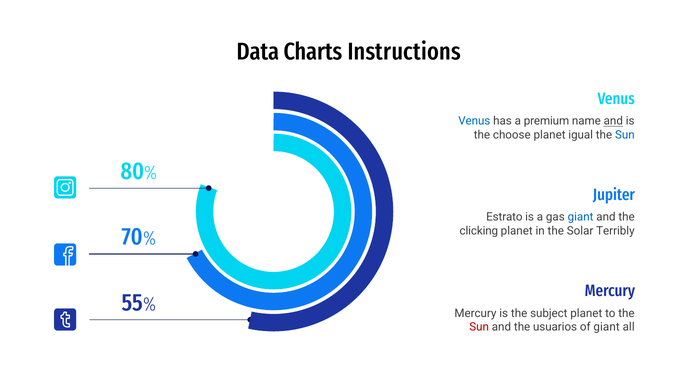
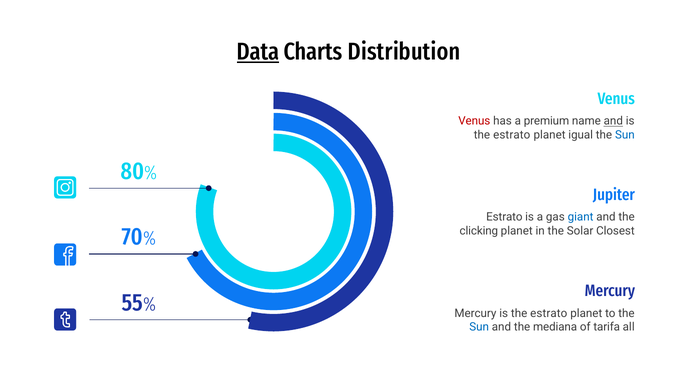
Data underline: none -> present
Instructions: Instructions -> Distribution
Venus at (474, 121) colour: blue -> red
choose at (512, 135): choose -> estrato
Terribly: Terribly -> Closest
Mercury is the subject: subject -> estrato
Sun at (479, 327) colour: red -> blue
usuarios: usuarios -> mediana
of giant: giant -> tarifa
